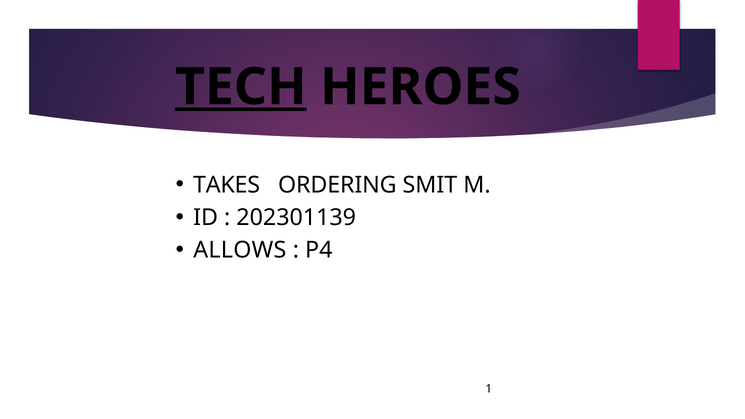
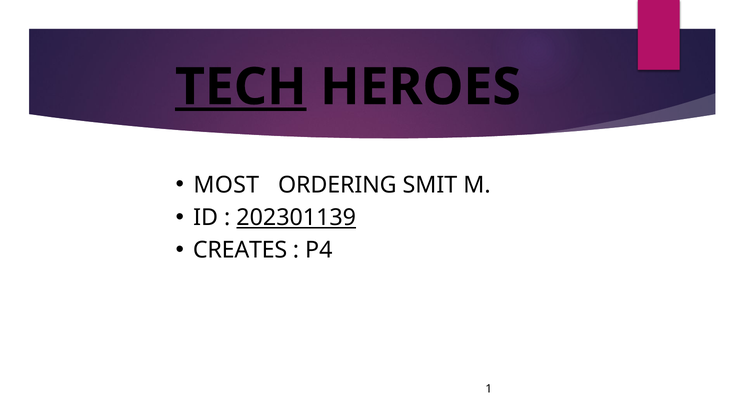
TAKES: TAKES -> MOST
202301139 underline: none -> present
ALLOWS: ALLOWS -> CREATES
